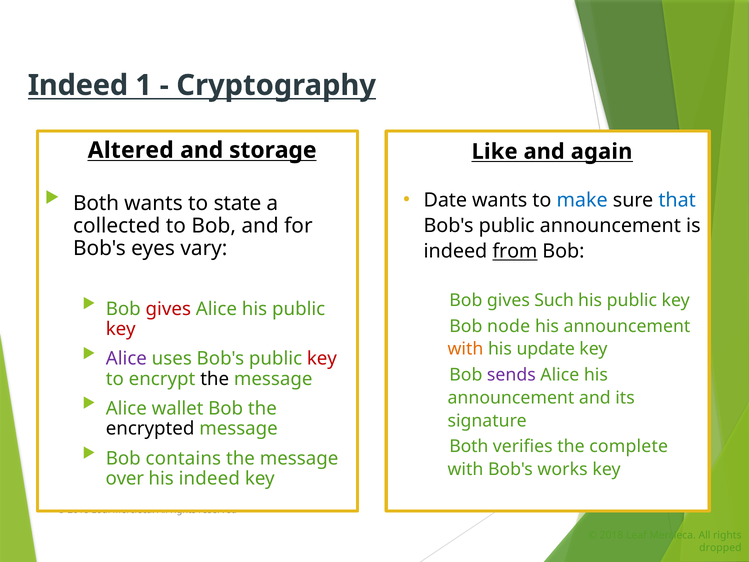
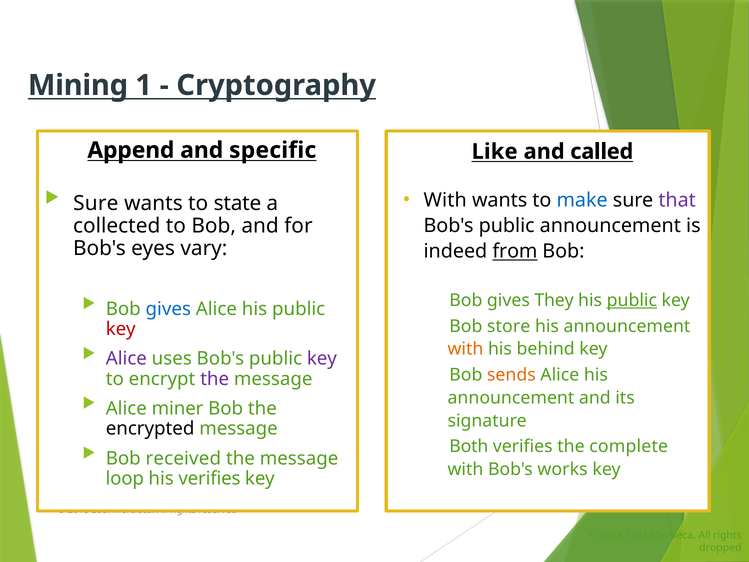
Indeed at (78, 85): Indeed -> Mining
Altered: Altered -> Append
storage: storage -> specific
again: again -> called
Both at (96, 203): Both -> Sure
Date at (445, 200): Date -> With
that colour: blue -> purple
Such: Such -> They
public at (632, 300) underline: none -> present
gives at (168, 309) colour: red -> blue
node: node -> store
update: update -> behind
key at (322, 359) colour: red -> purple
sends colour: purple -> orange
the at (215, 379) colour: black -> purple
wallet: wallet -> miner
contains: contains -> received
over: over -> loop
his indeed: indeed -> verifies
